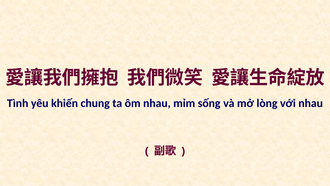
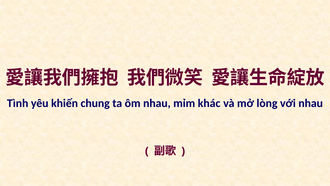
sống: sống -> khác
